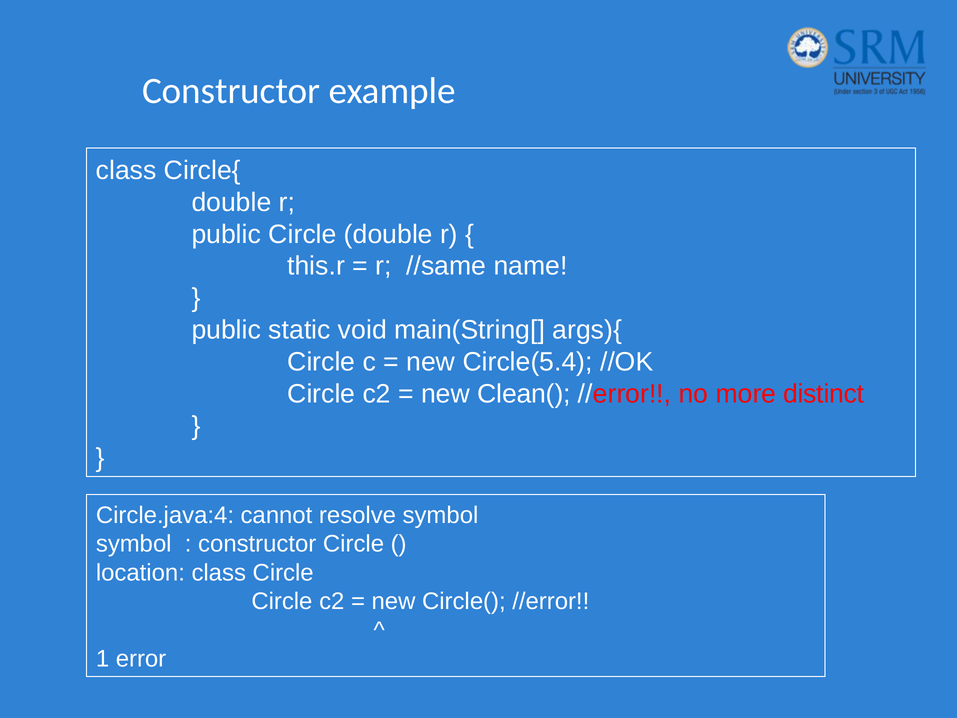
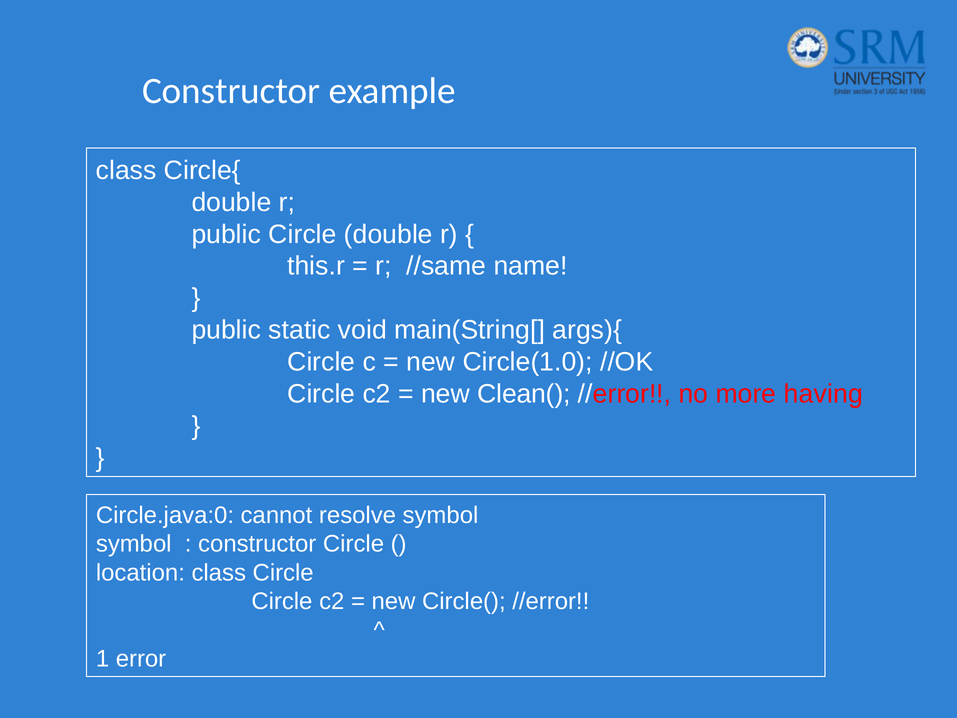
Circle(5.4: Circle(5.4 -> Circle(1.0
distinct: distinct -> having
Circle.java:4: Circle.java:4 -> Circle.java:0
